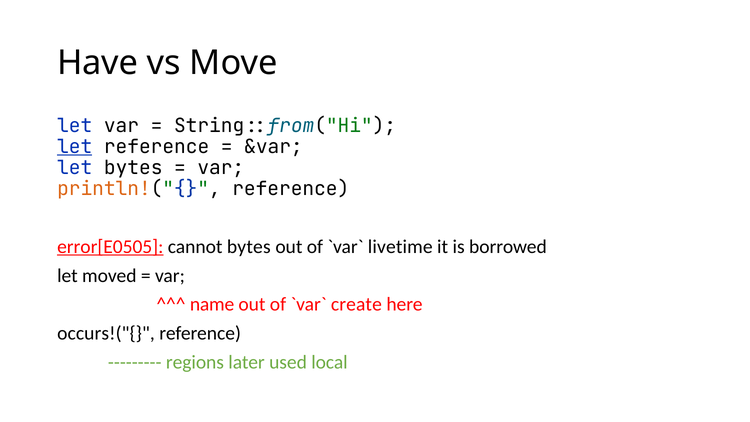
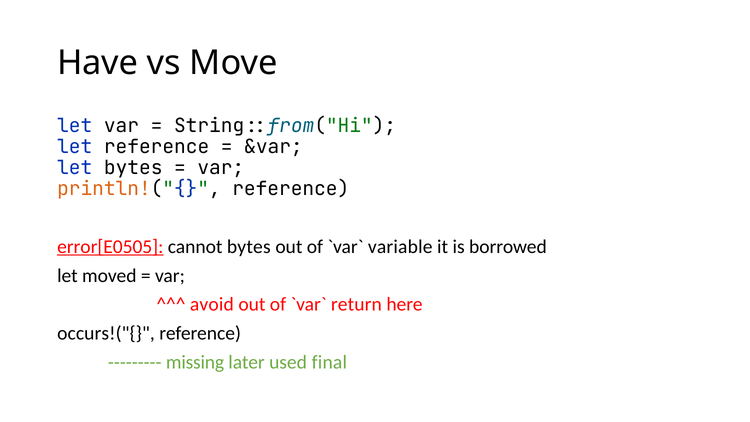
let at (75, 147) underline: present -> none
livetime: livetime -> variable
name: name -> avoid
create: create -> return
regions: regions -> missing
local: local -> final
